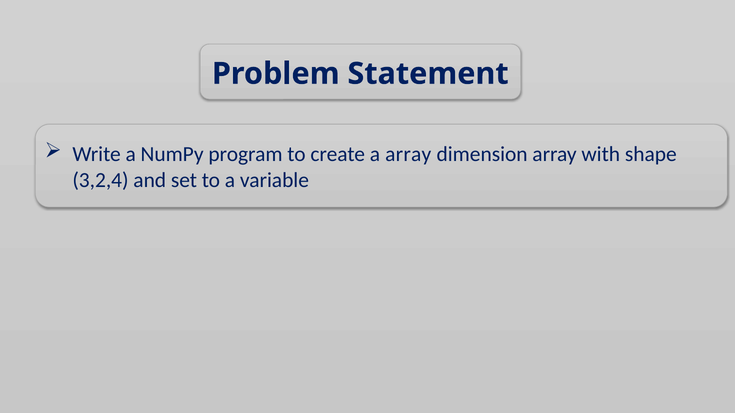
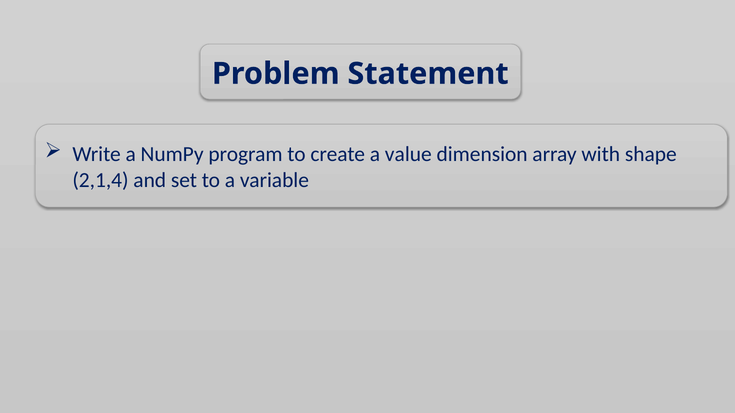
a array: array -> value
3,2,4: 3,2,4 -> 2,1,4
